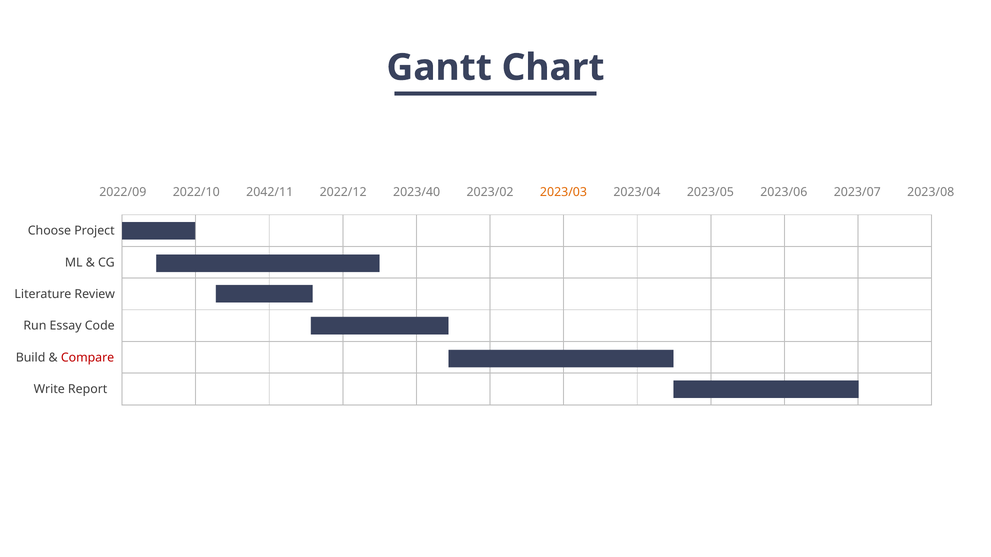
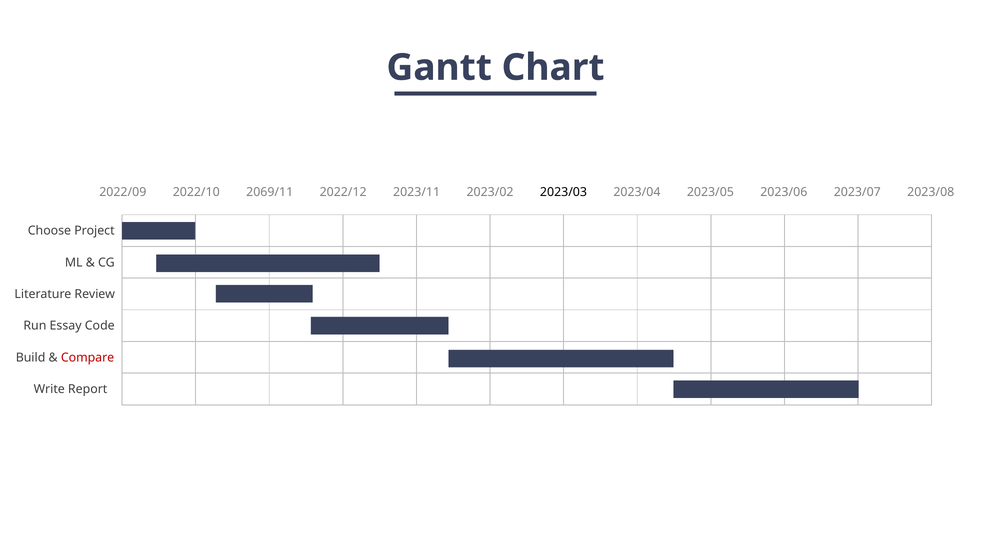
2042/11: 2042/11 -> 2069/11
2023/40: 2023/40 -> 2023/11
2023/03 colour: orange -> black
